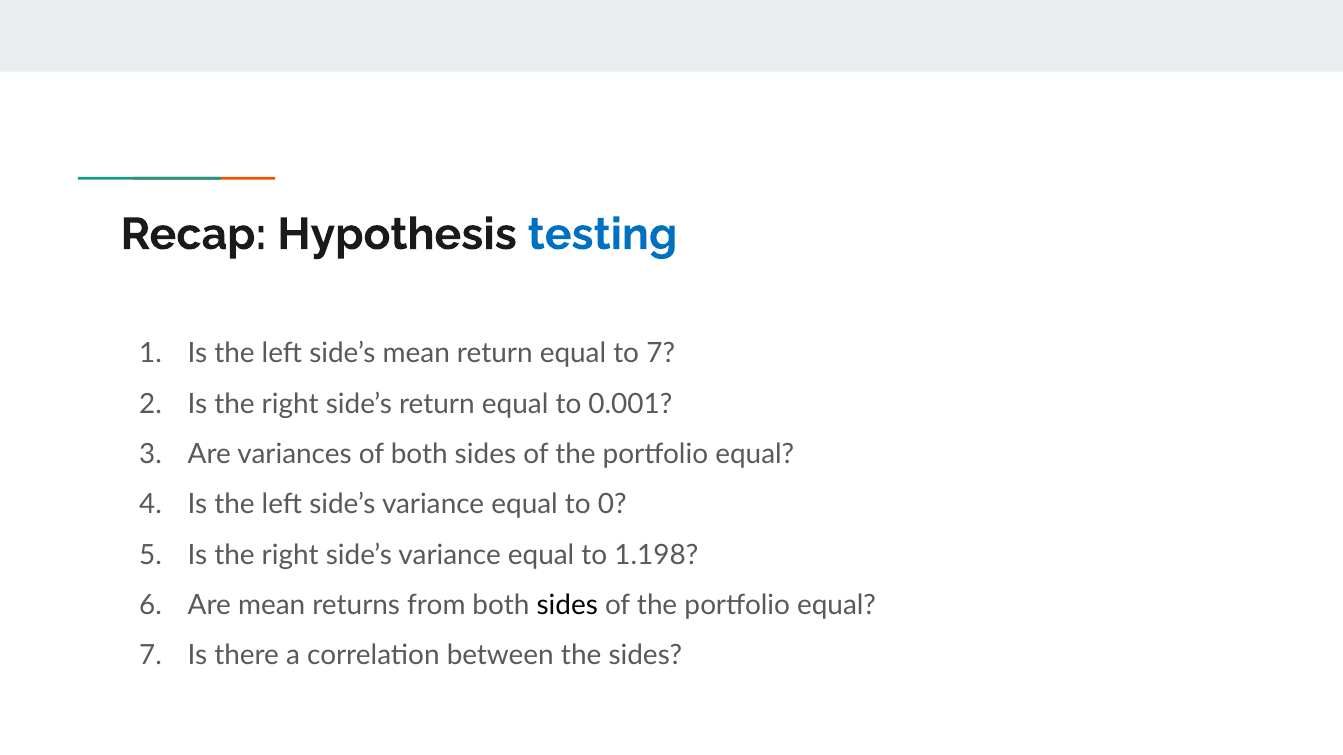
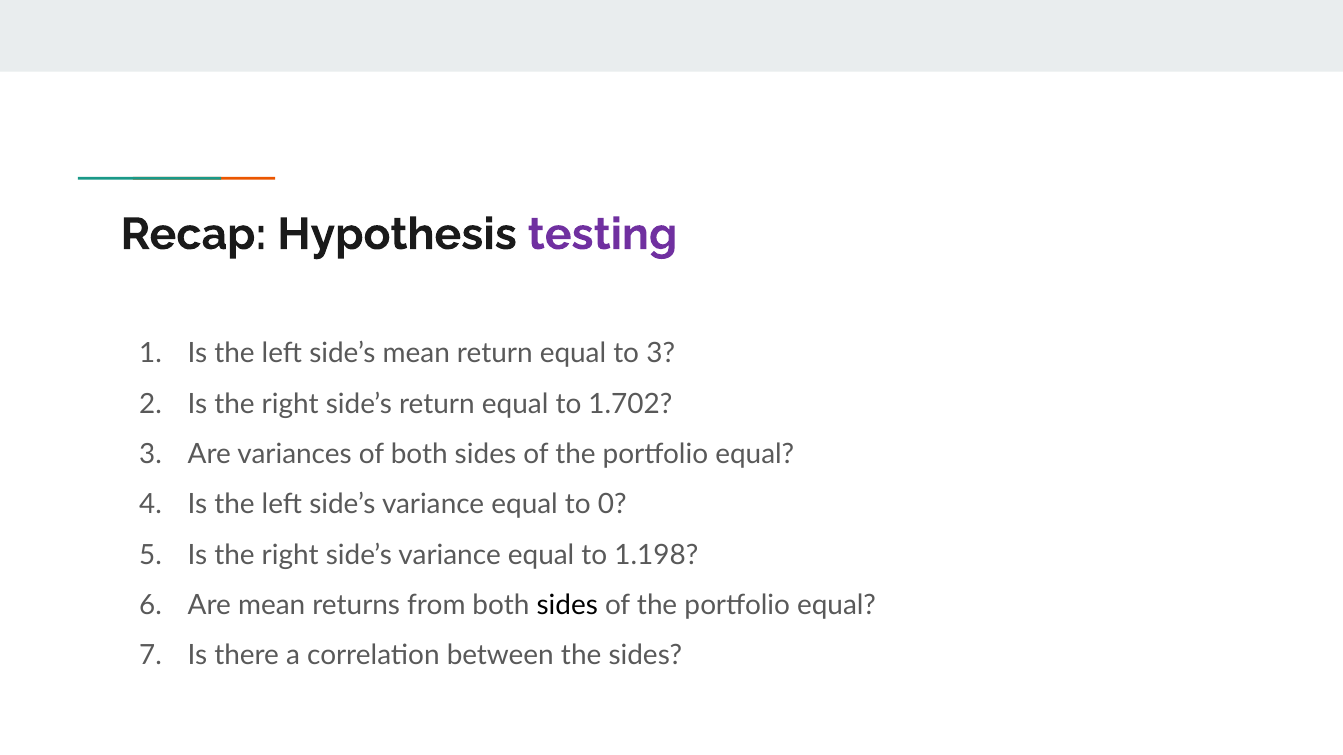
testing colour: blue -> purple
to 7: 7 -> 3
0.001: 0.001 -> 1.702
